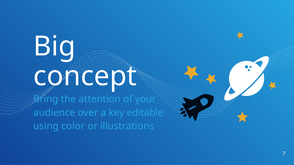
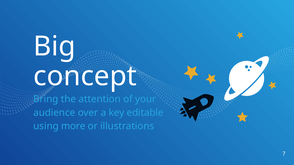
color: color -> more
